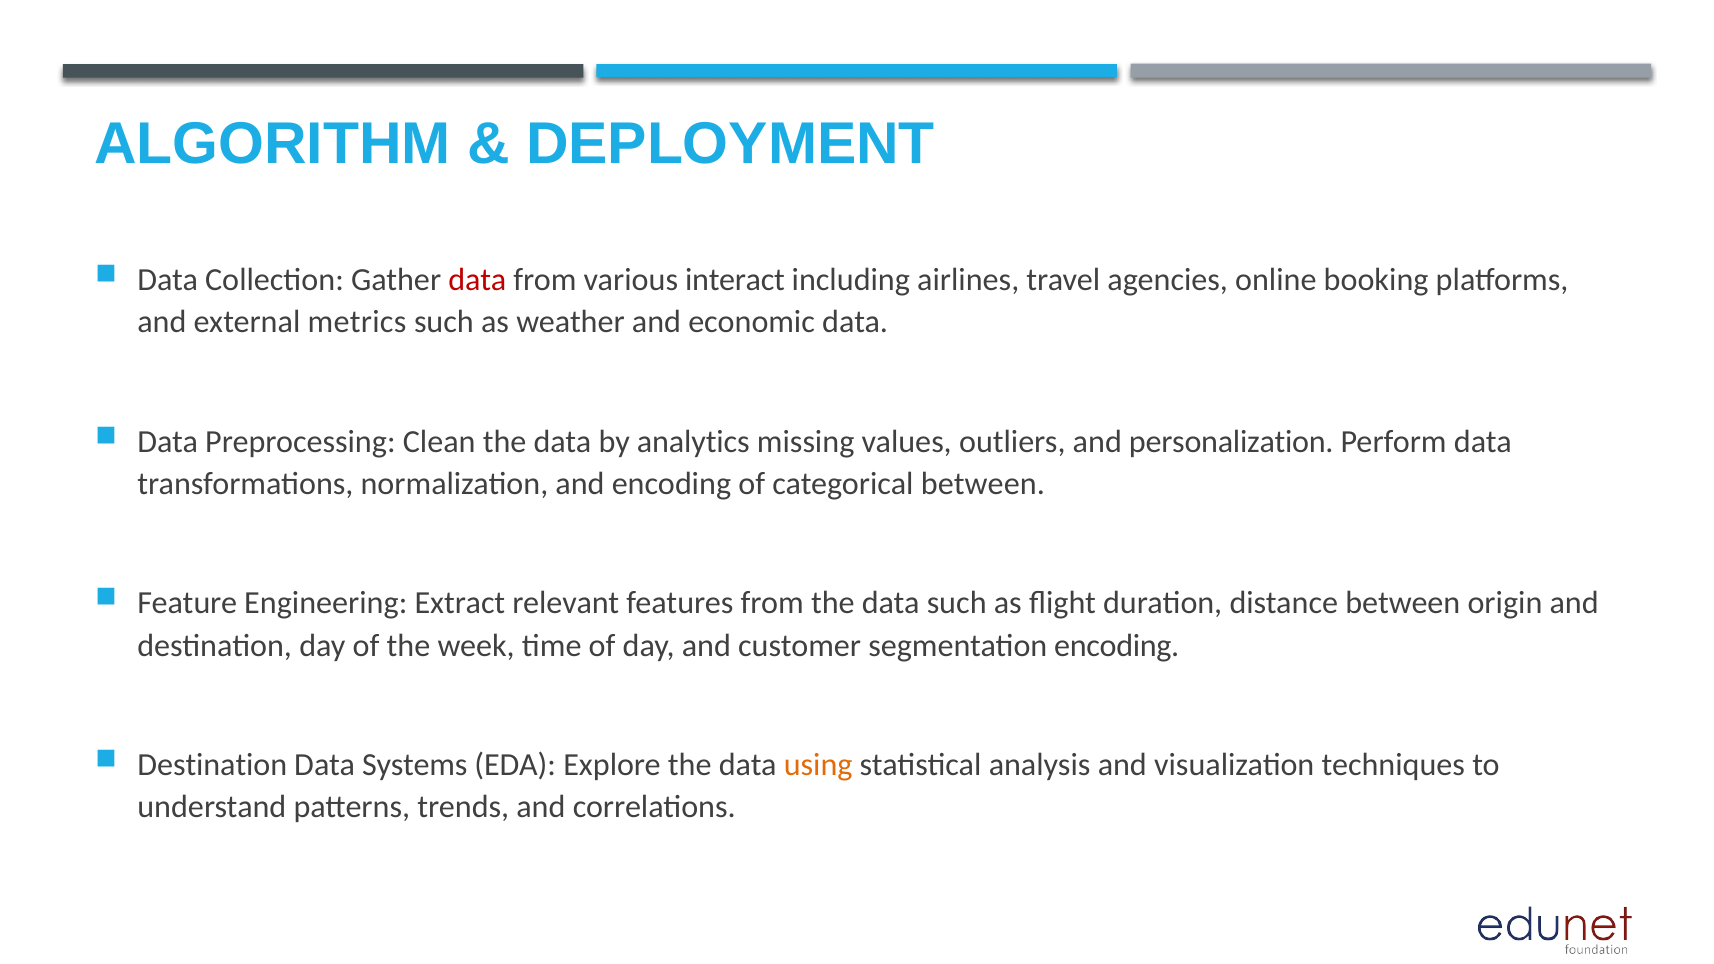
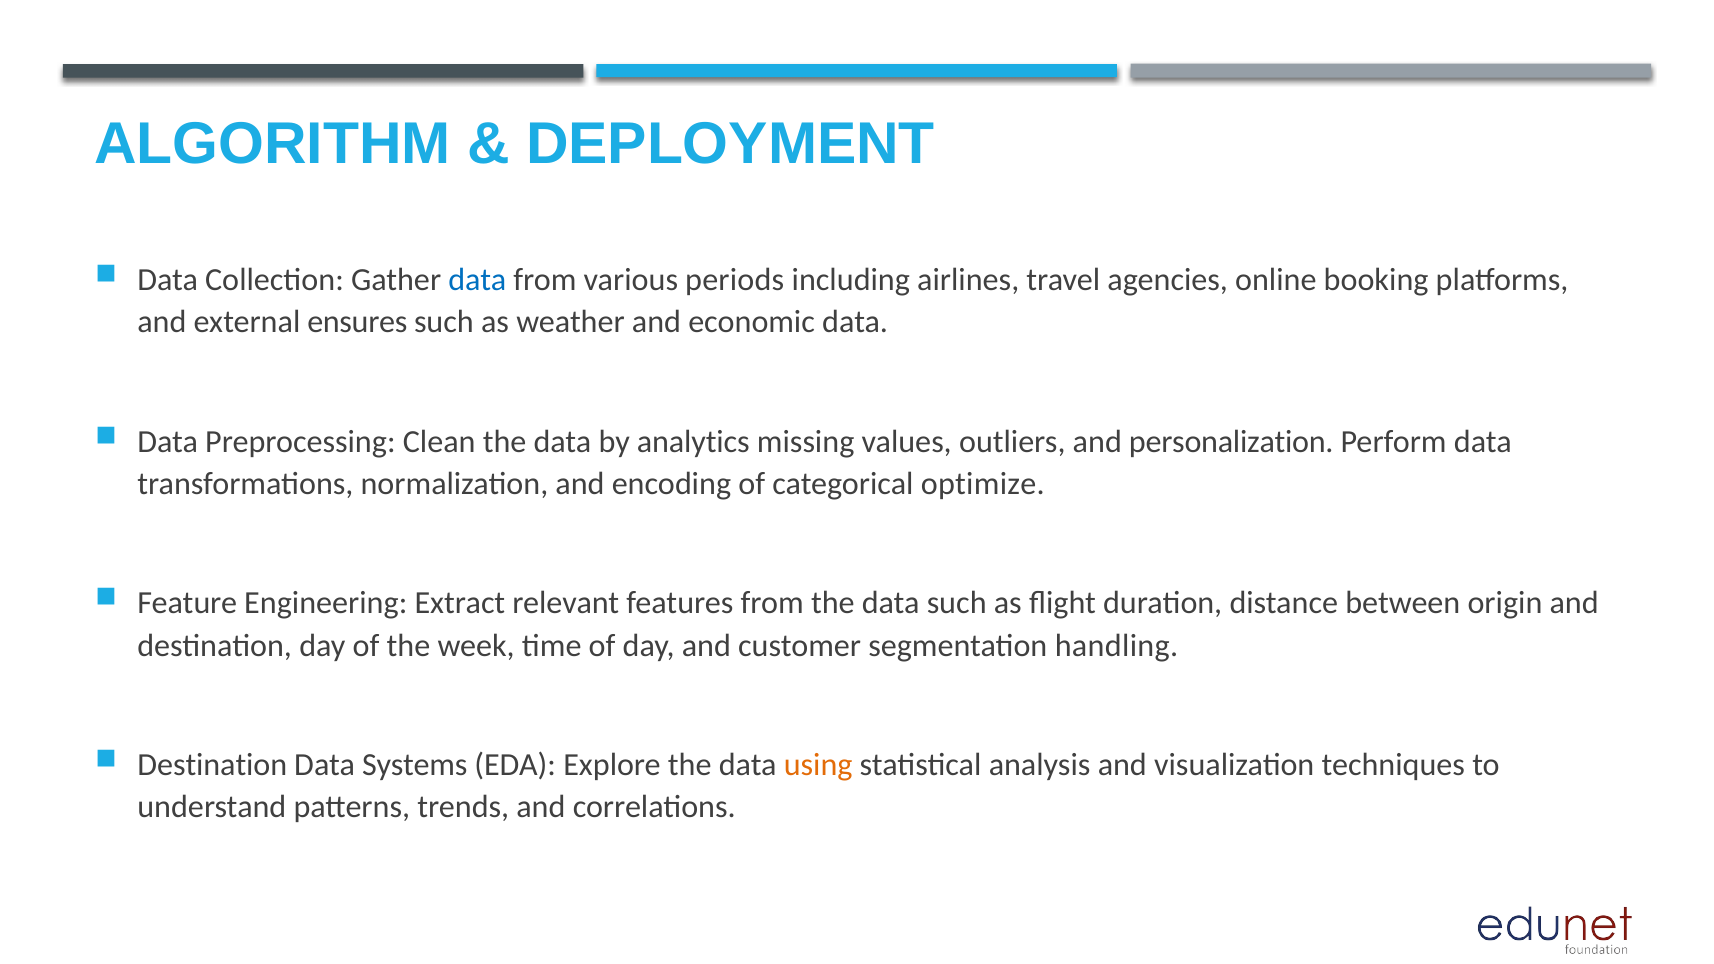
data at (477, 280) colour: red -> blue
interact: interact -> periods
metrics: metrics -> ensures
categorical between: between -> optimize
segmentation encoding: encoding -> handling
